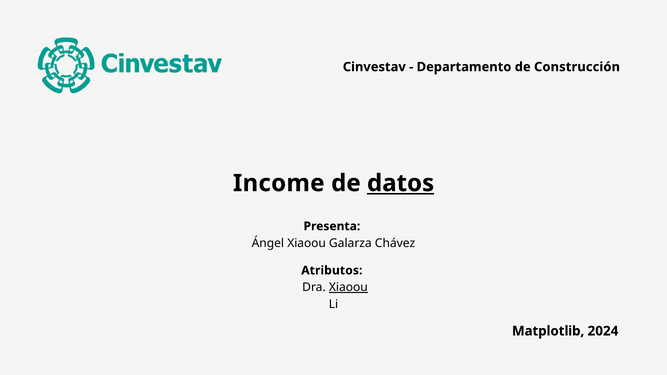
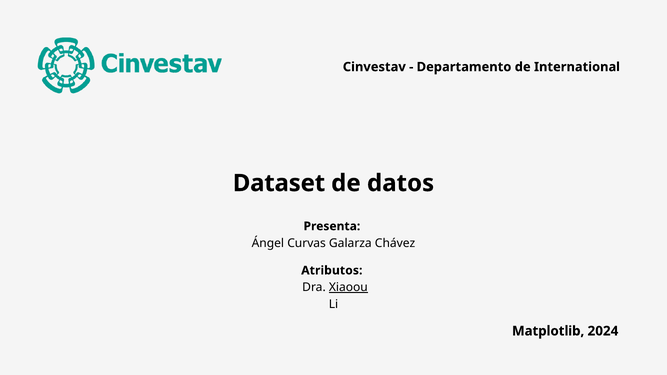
Construcción: Construcción -> International
Income: Income -> Dataset
datos underline: present -> none
Ángel Xiaoou: Xiaoou -> Curvas
